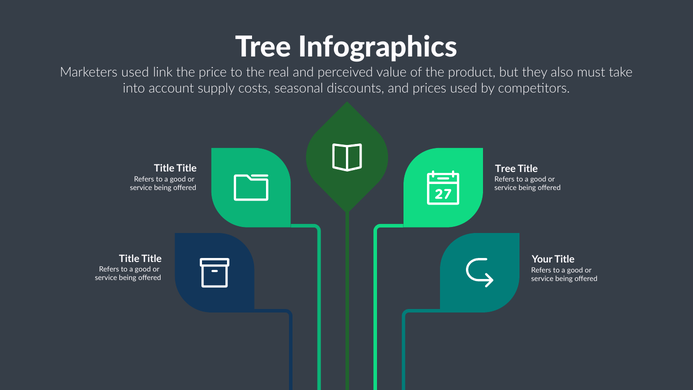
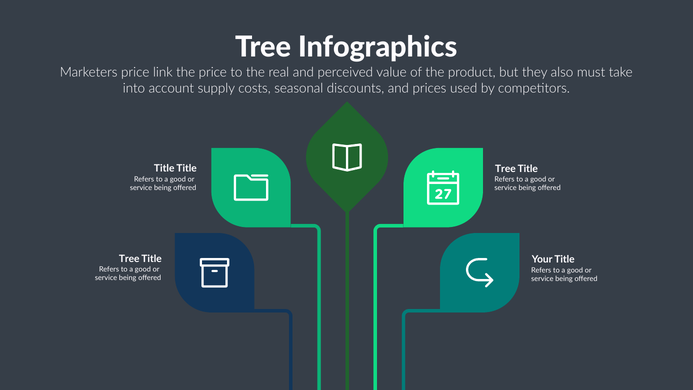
Marketers used: used -> price
Title at (129, 259): Title -> Tree
